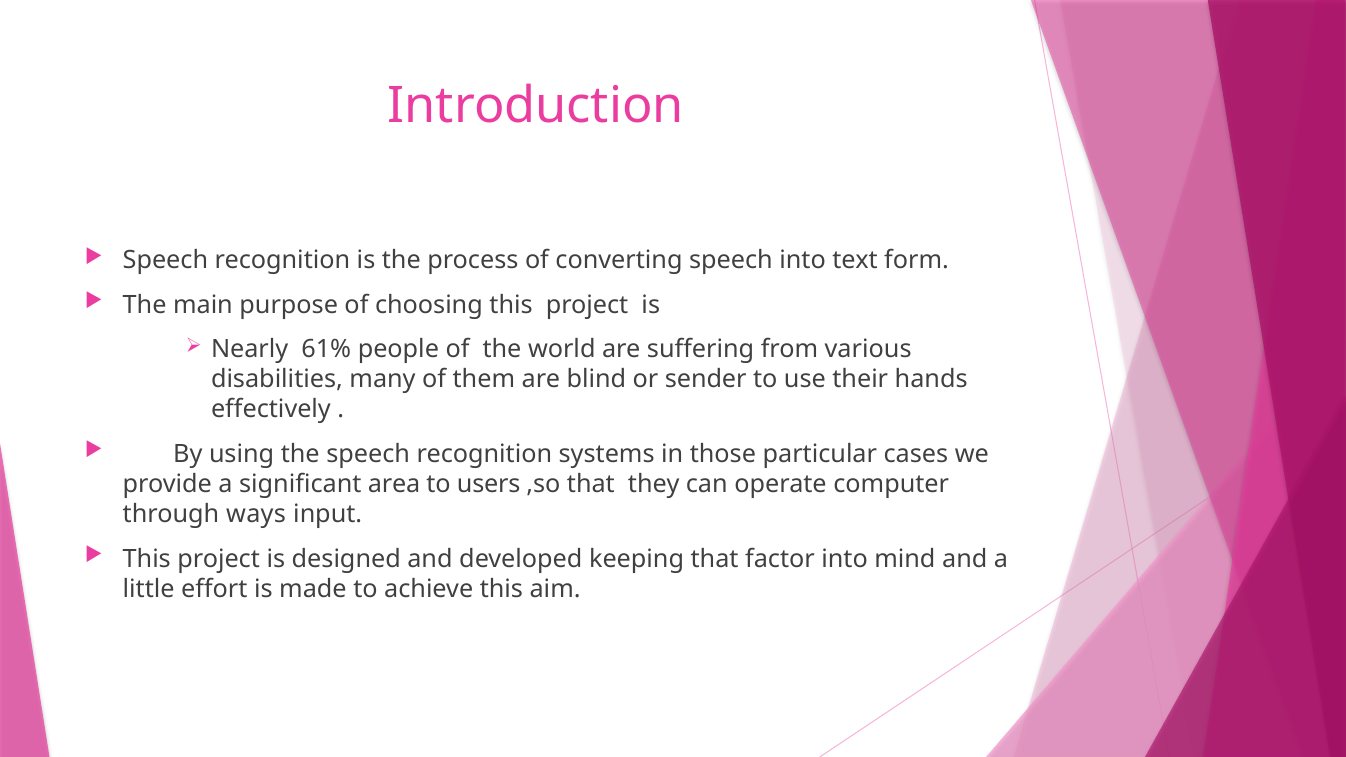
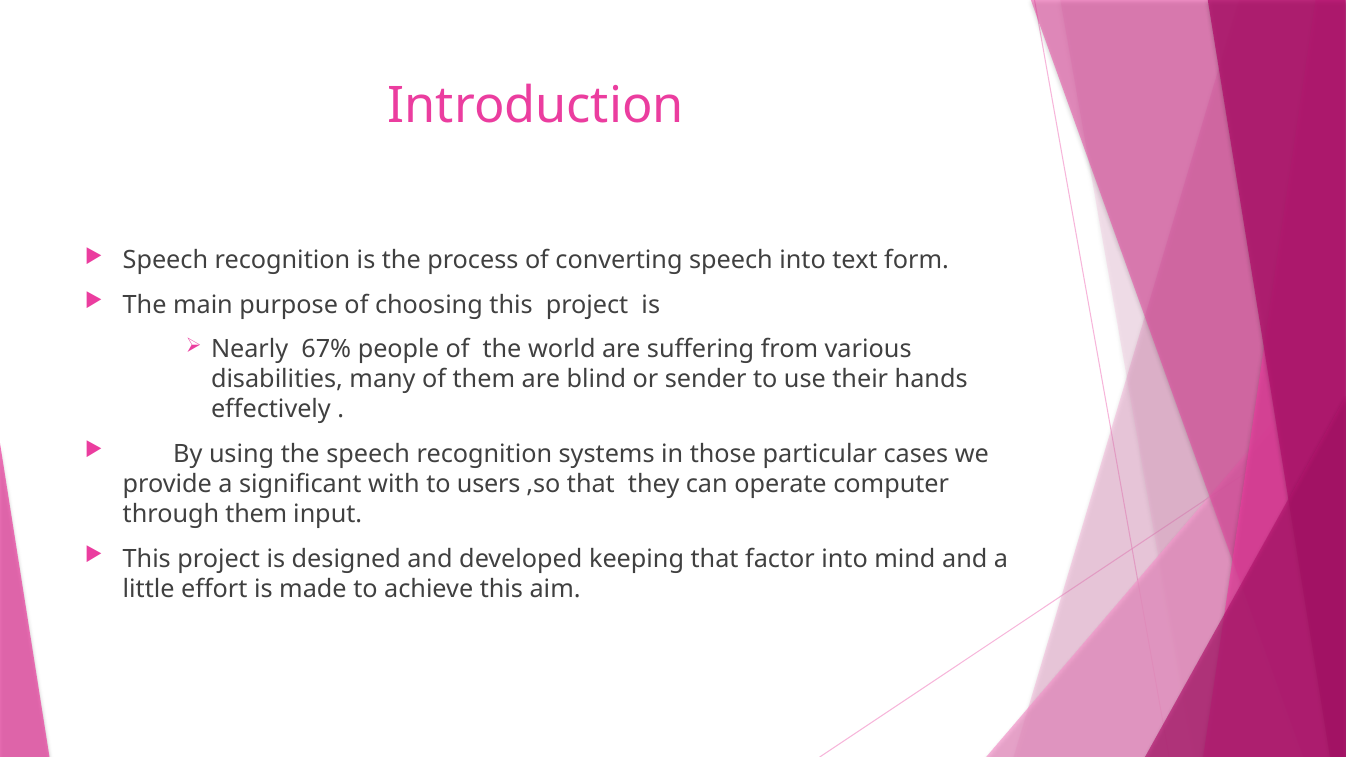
61%: 61% -> 67%
area: area -> with
through ways: ways -> them
